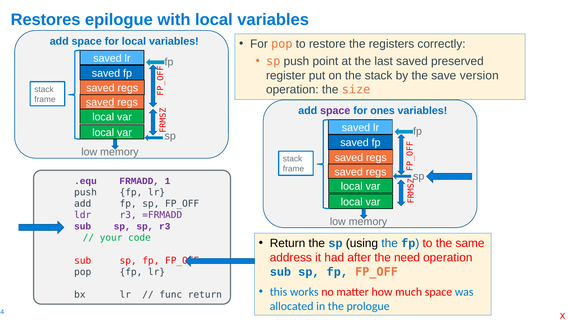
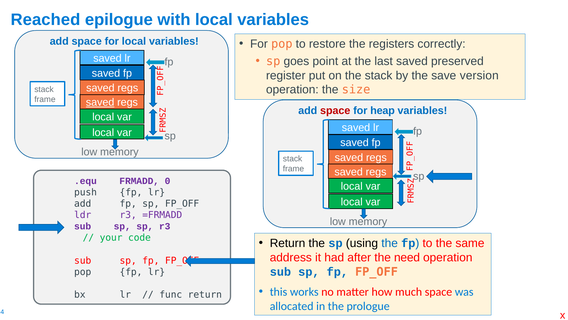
Restores: Restores -> Reached
sp push: push -> goes
space at (335, 110) colour: purple -> red
ones: ones -> heap
var at (124, 132) underline: present -> none
1: 1 -> 0
